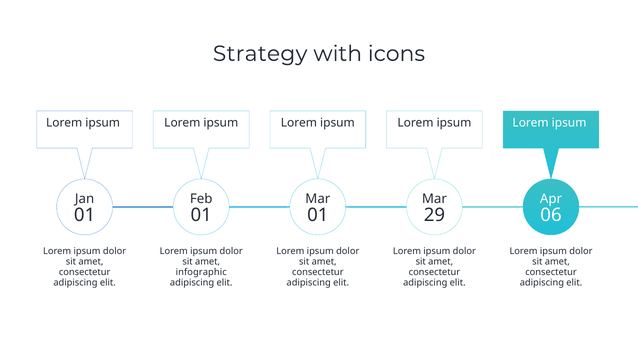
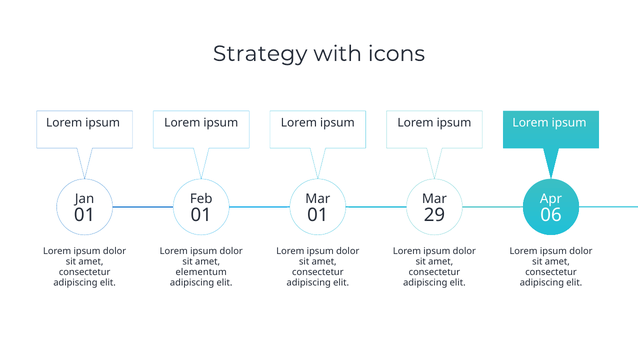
infographic: infographic -> elementum
